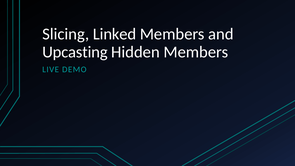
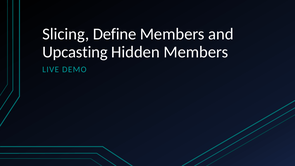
Linked: Linked -> Define
